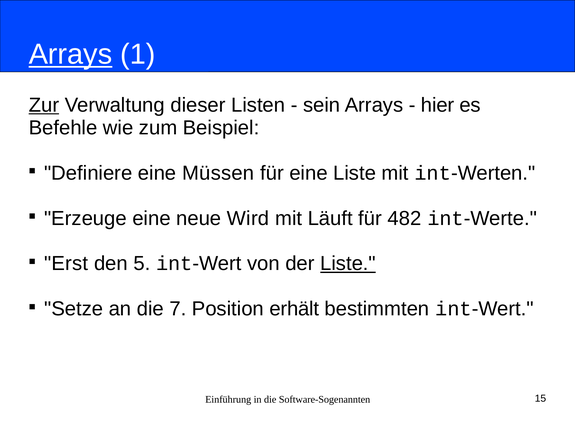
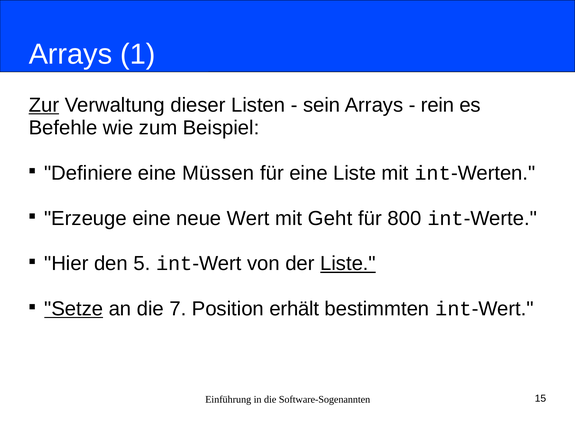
Arrays at (70, 54) underline: present -> none
hier: hier -> rein
neue Wird: Wird -> Wert
Läuft: Läuft -> Geht
482: 482 -> 800
Erst: Erst -> Hier
Setze underline: none -> present
